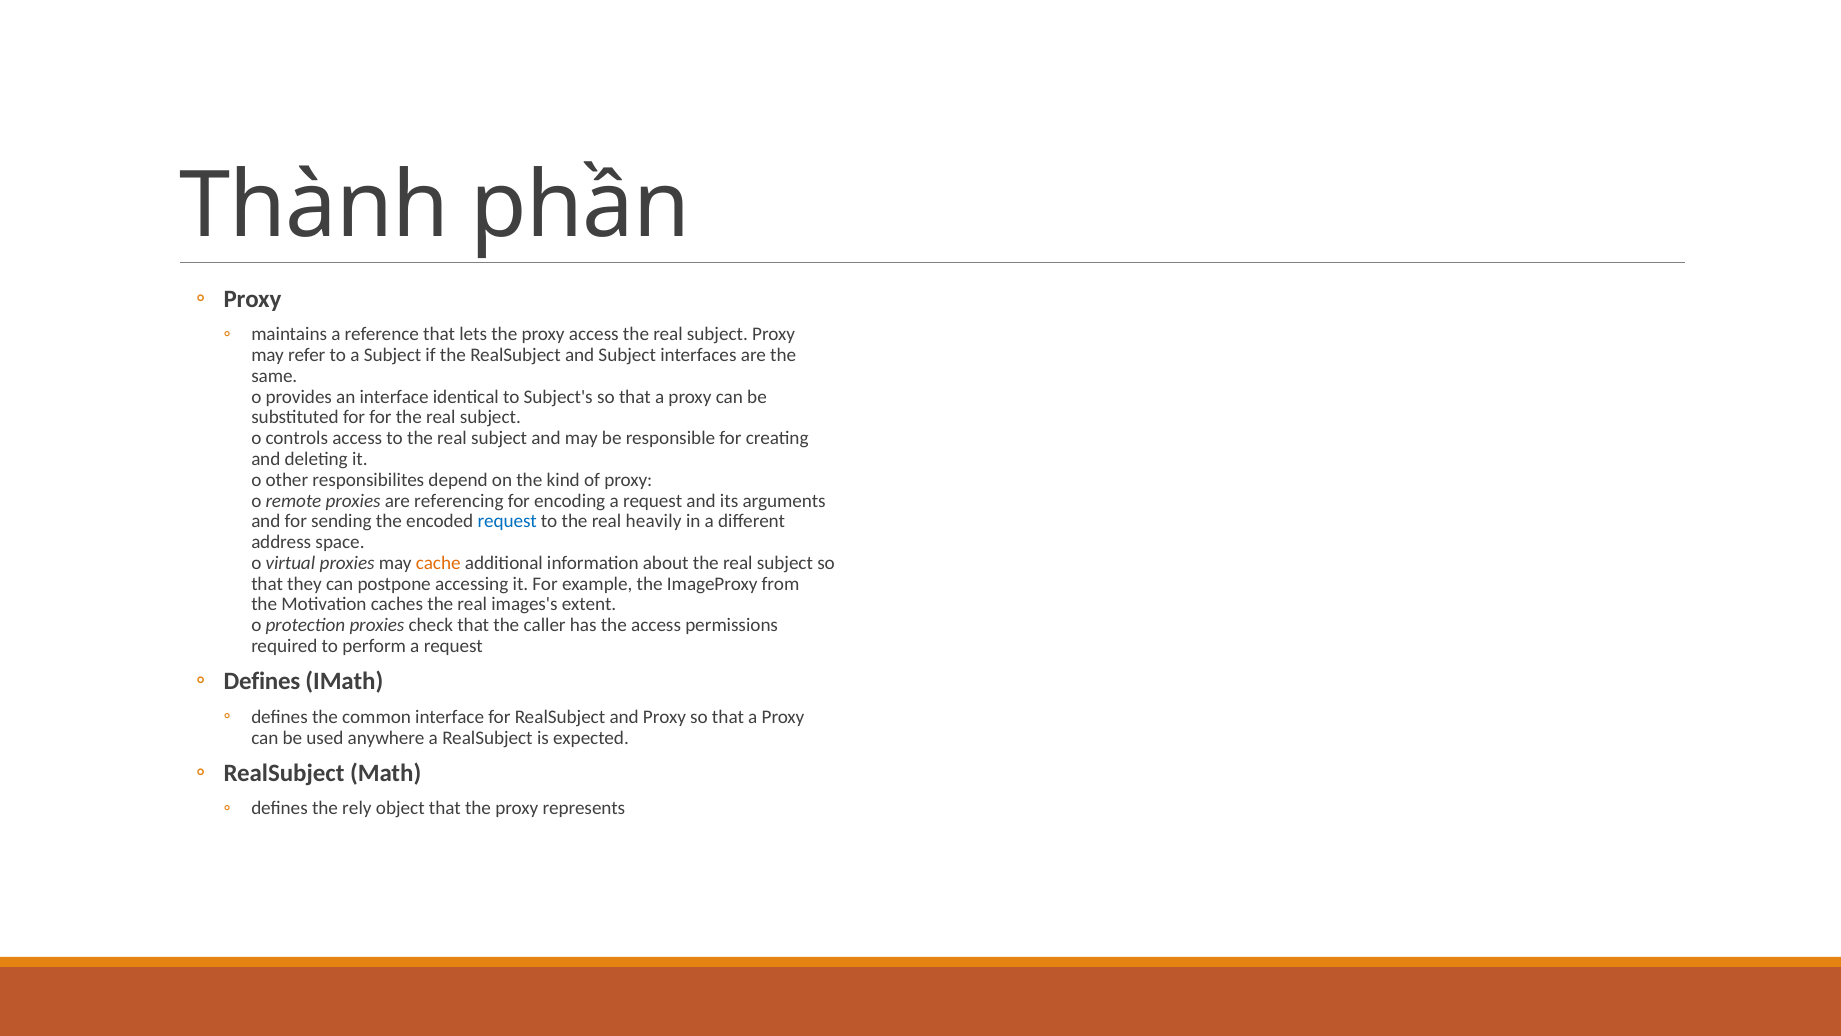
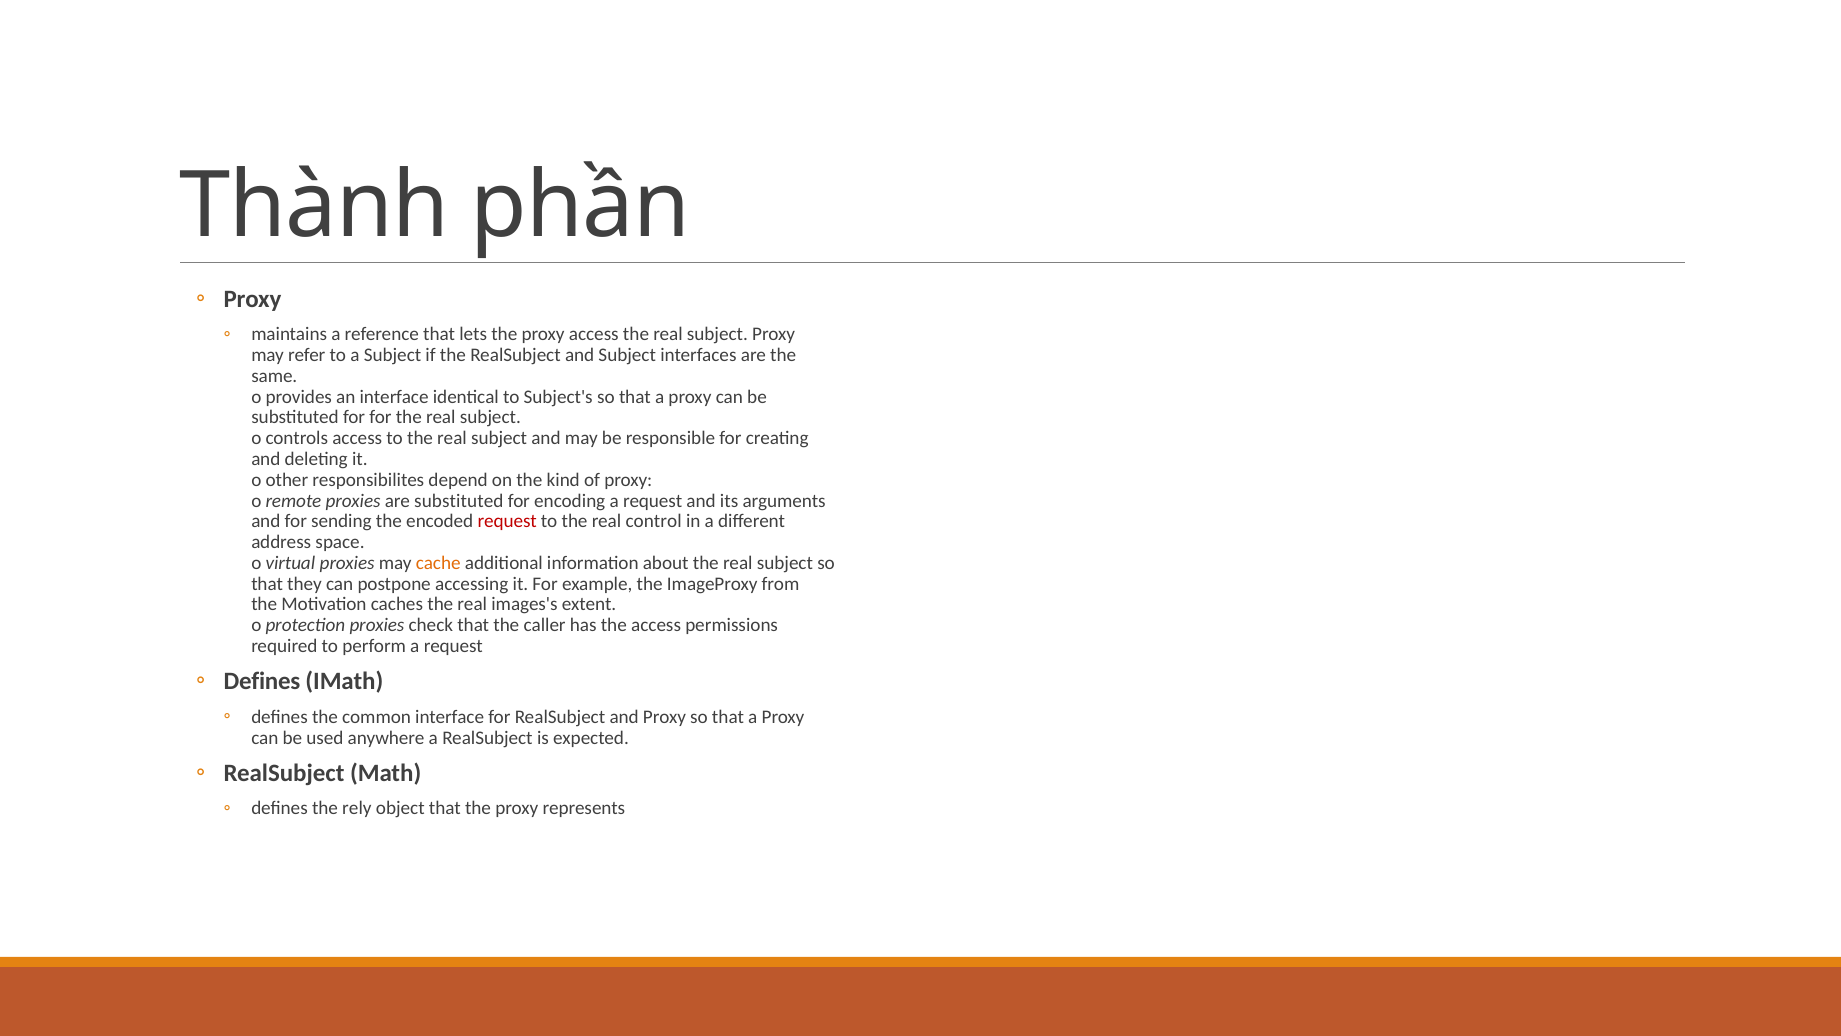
are referencing: referencing -> substituted
request at (507, 521) colour: blue -> red
heavily: heavily -> control
